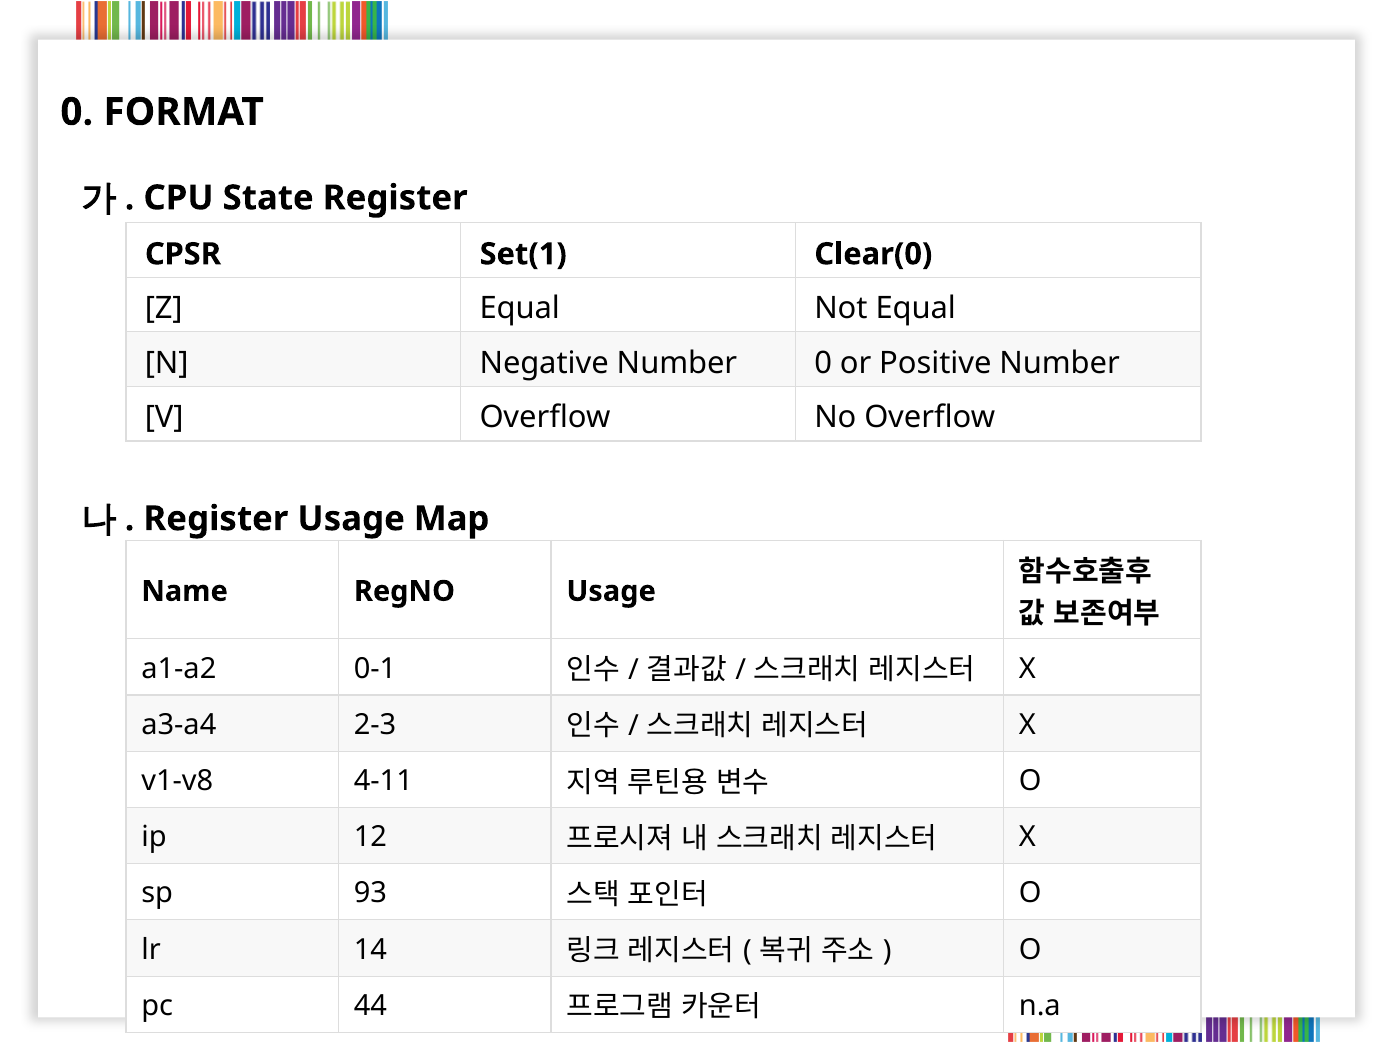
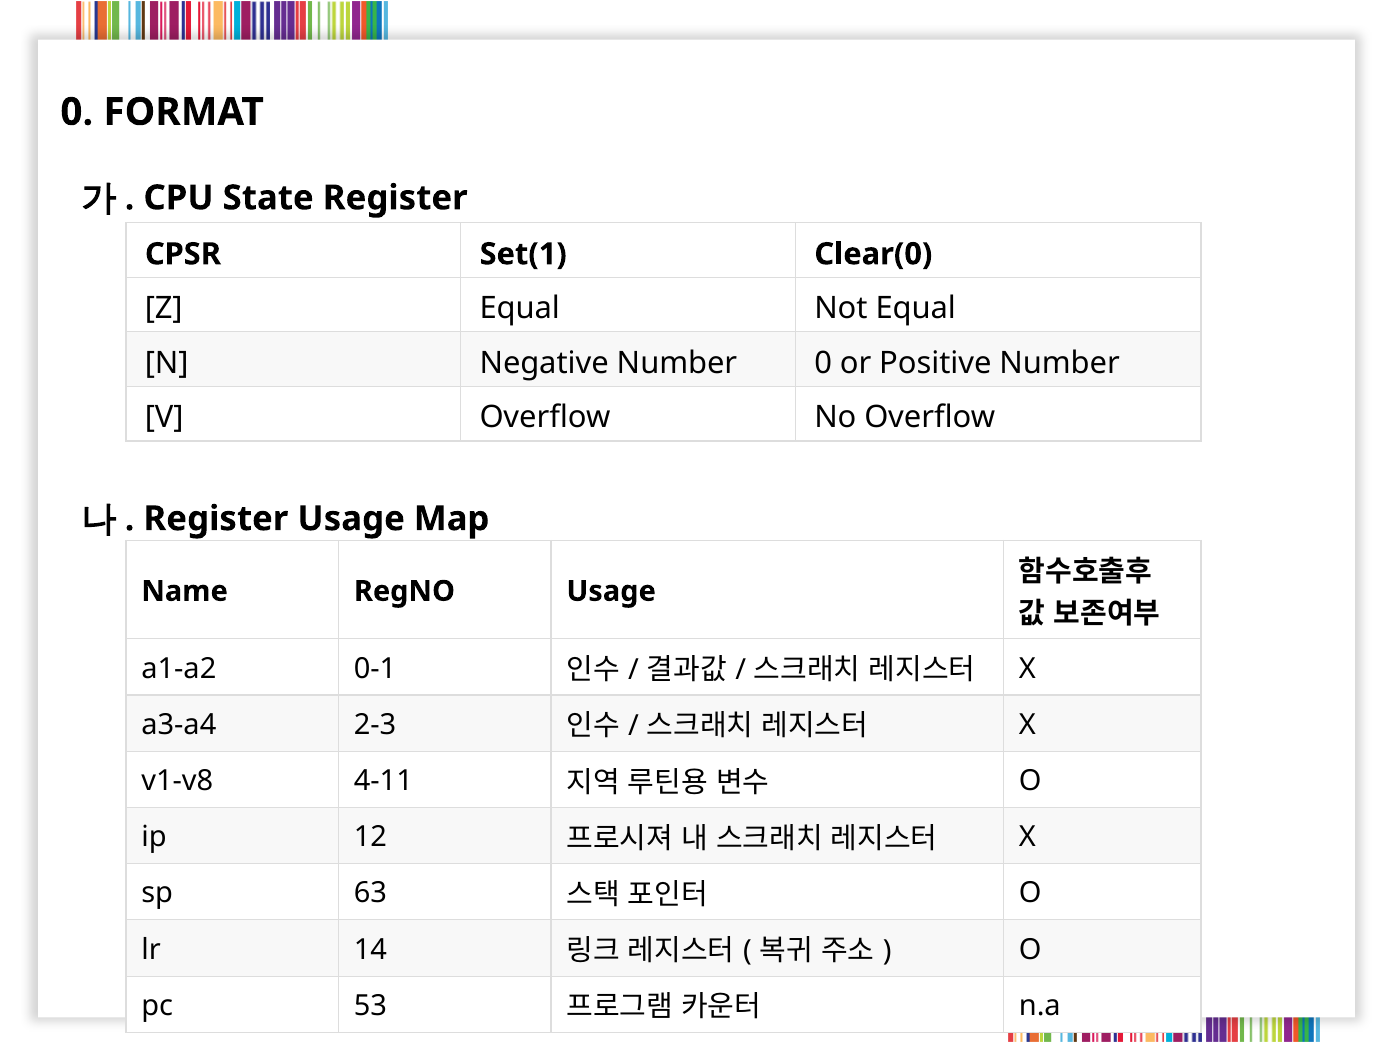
93: 93 -> 63
44: 44 -> 53
